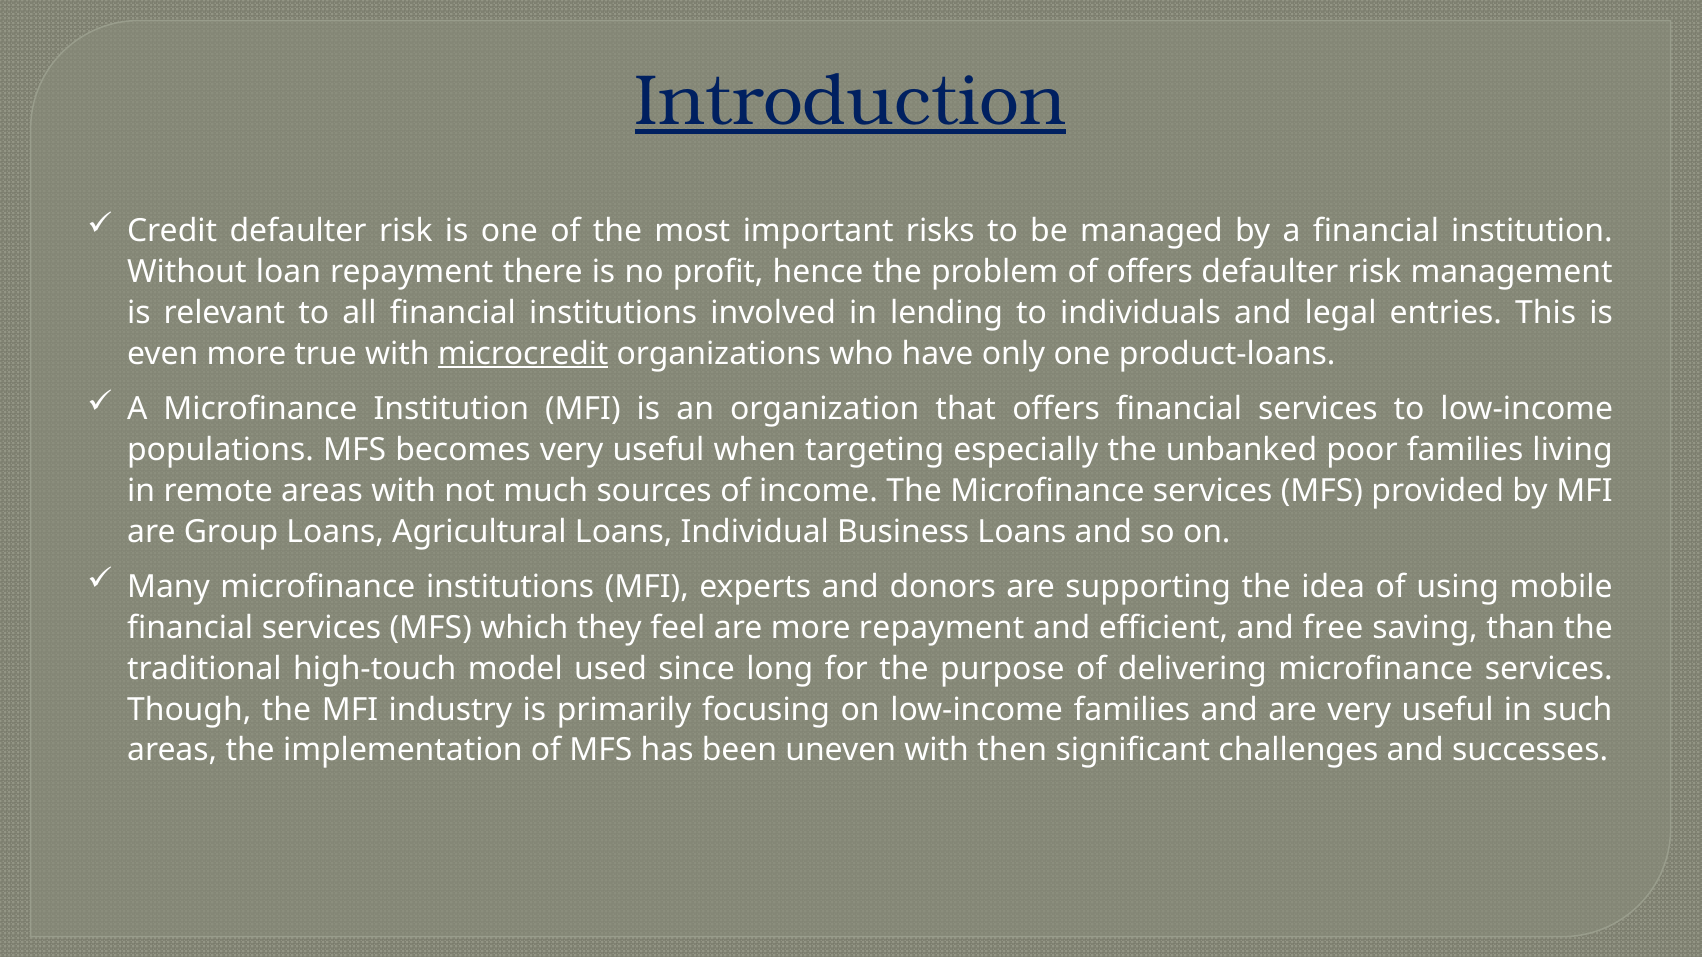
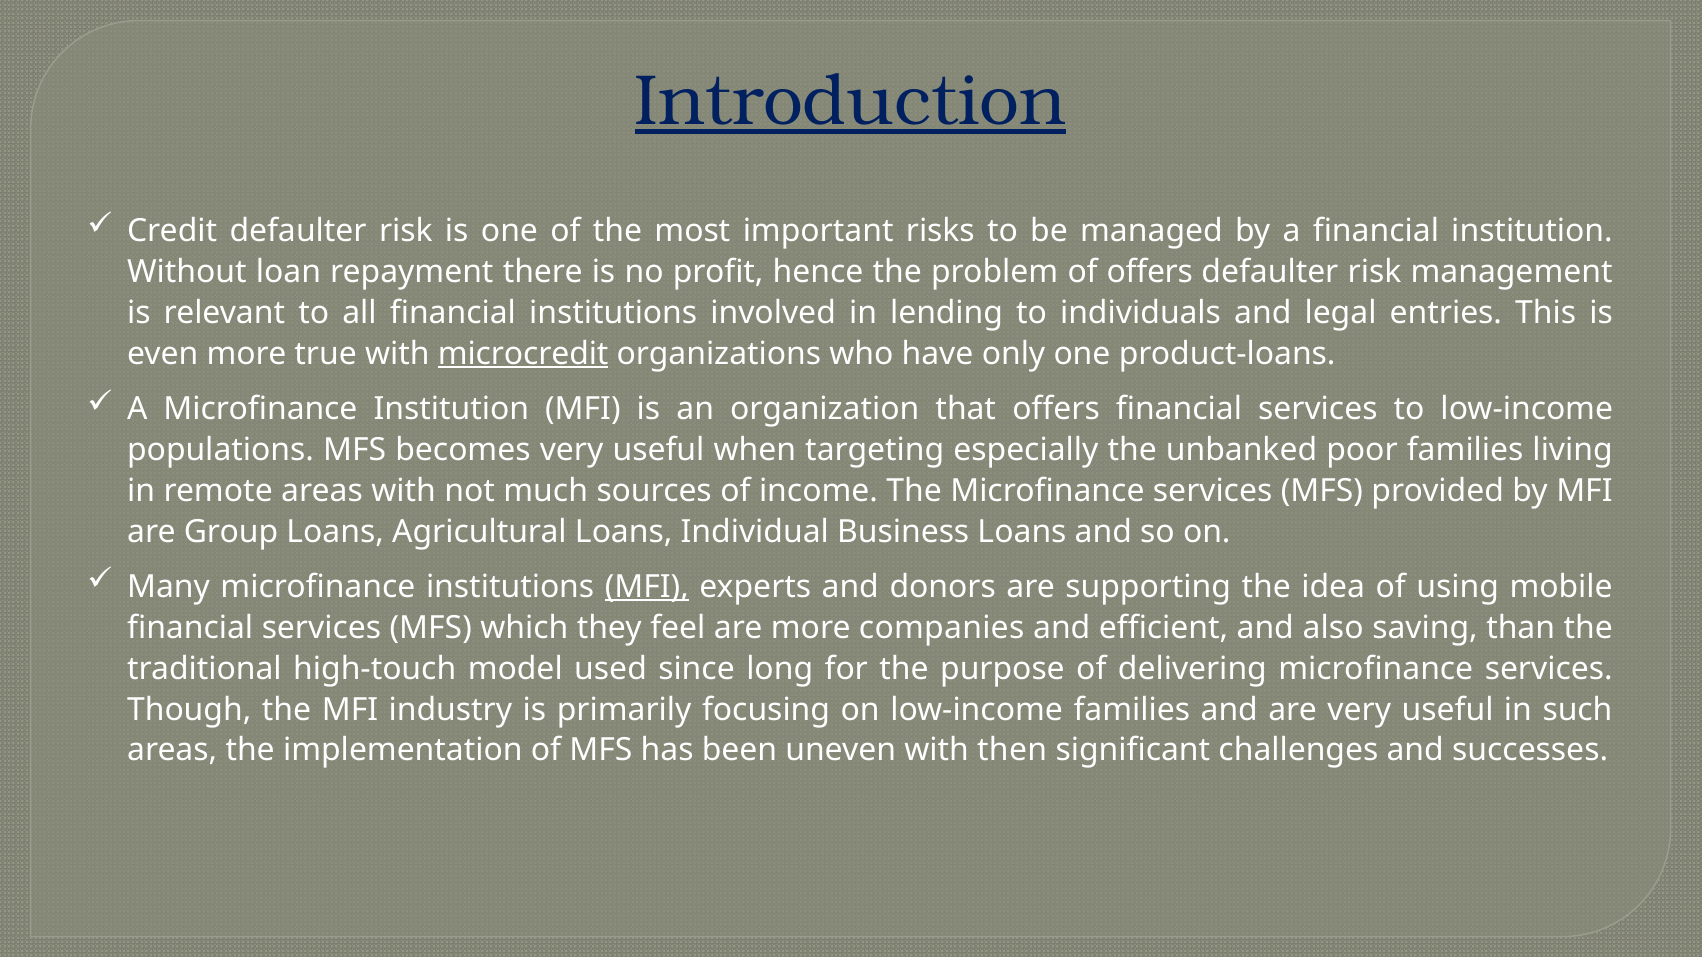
MFI at (647, 587) underline: none -> present
more repayment: repayment -> companies
free: free -> also
